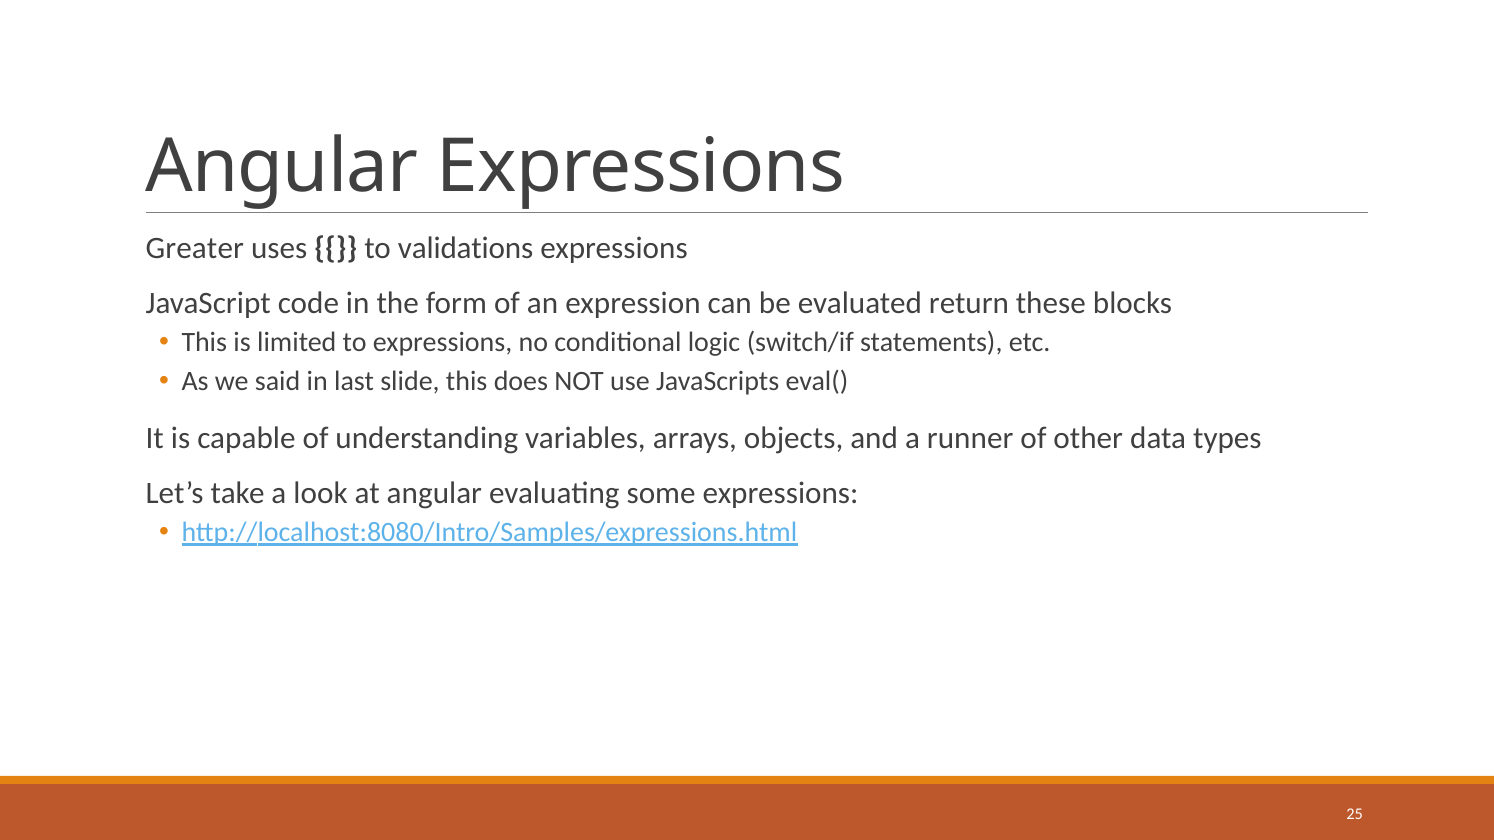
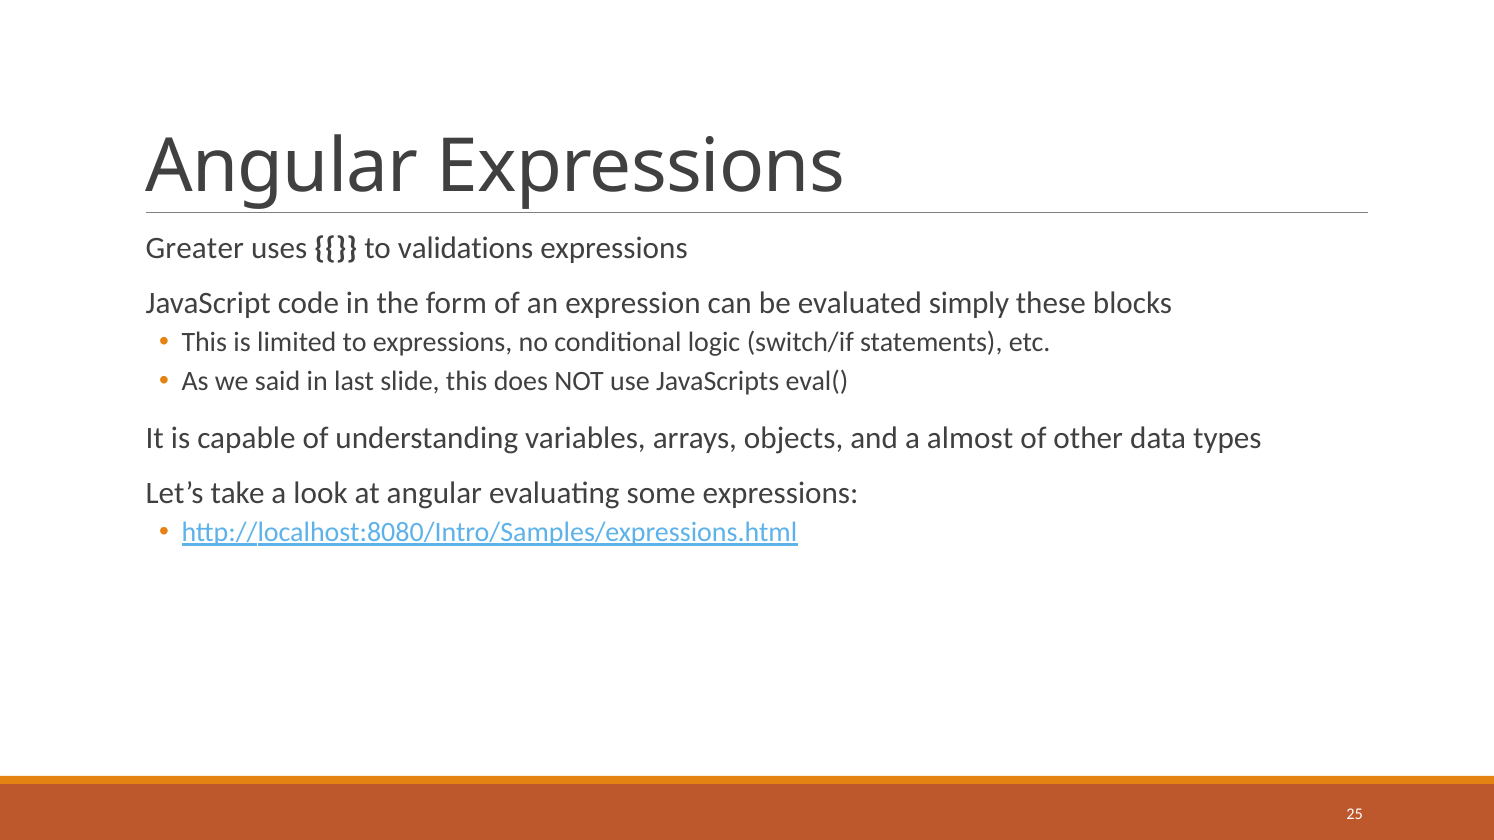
return: return -> simply
runner: runner -> almost
